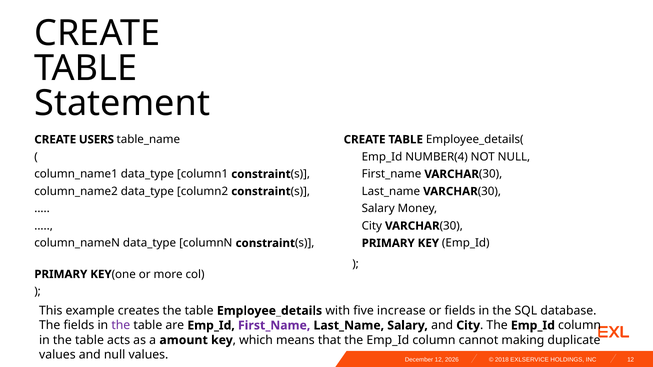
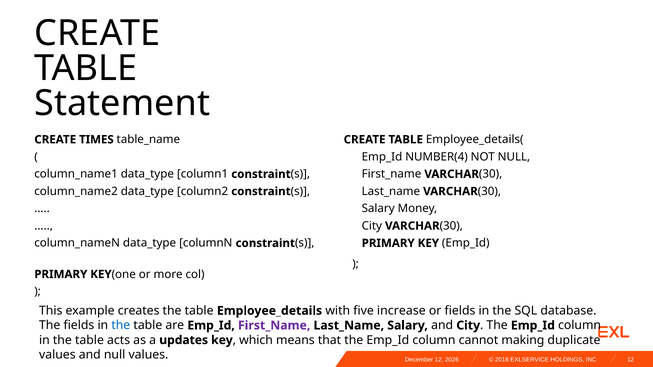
USERS: USERS -> TIMES
the at (121, 326) colour: purple -> blue
amount: amount -> updates
